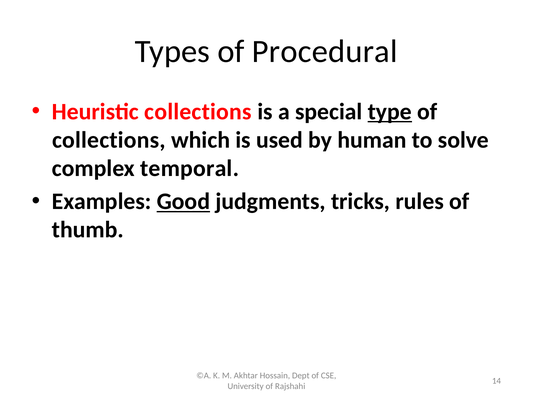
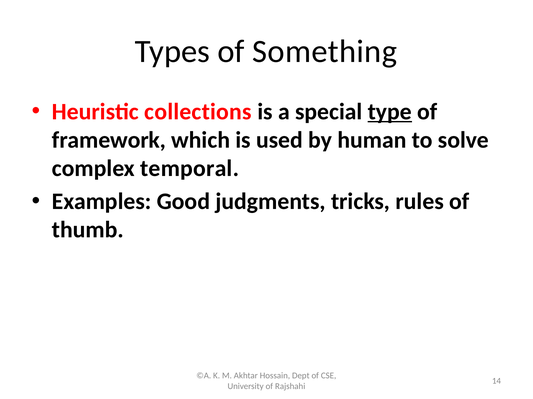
Procedural: Procedural -> Something
collections at (109, 140): collections -> framework
Good underline: present -> none
